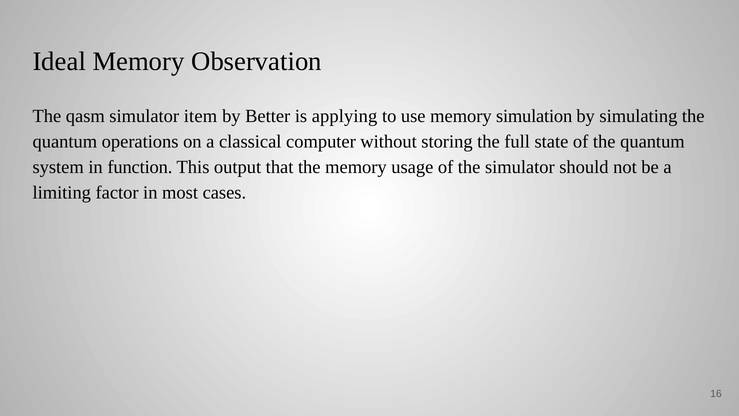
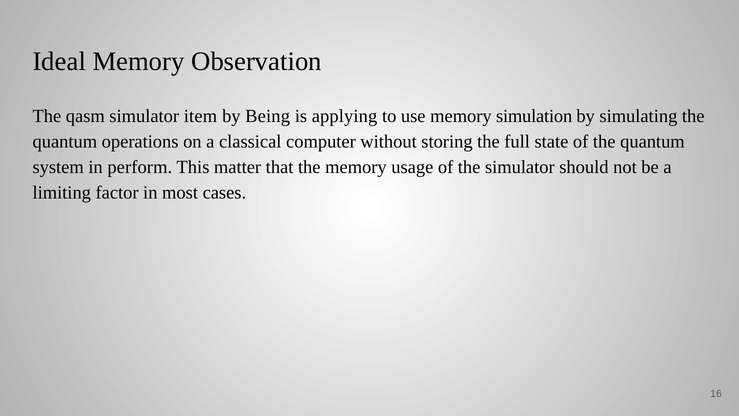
Better: Better -> Being
function: function -> perform
output: output -> matter
